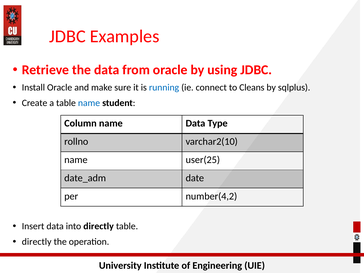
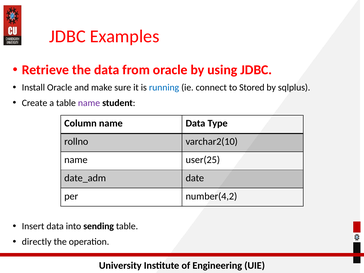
Cleans: Cleans -> Stored
name at (89, 103) colour: blue -> purple
into directly: directly -> sending
